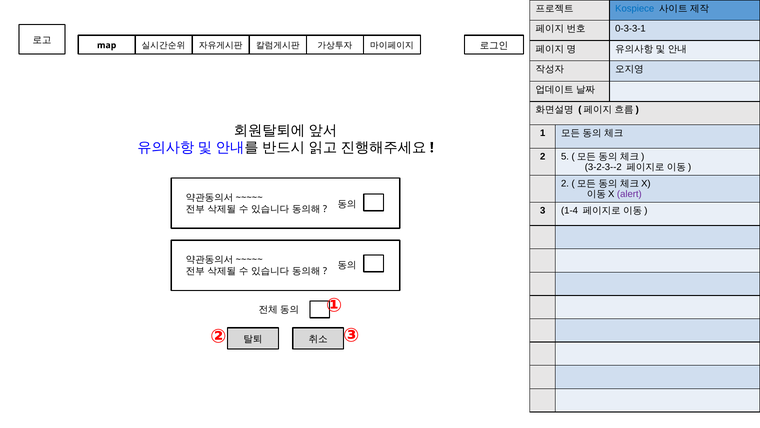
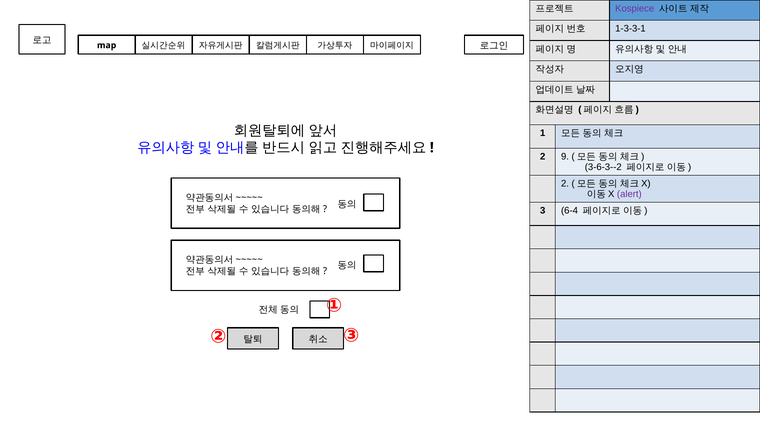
Kospiece colour: blue -> purple
0-3-3-1: 0-3-3-1 -> 1-3-3-1
5: 5 -> 9
3-2-3--2: 3-2-3--2 -> 3-6-3--2
1-4: 1-4 -> 6-4
